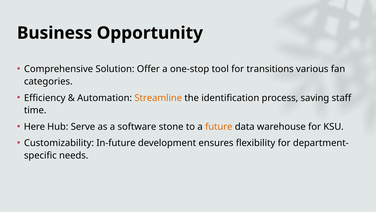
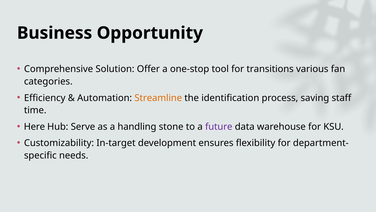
software: software -> handling
future colour: orange -> purple
In-future: In-future -> In-target
